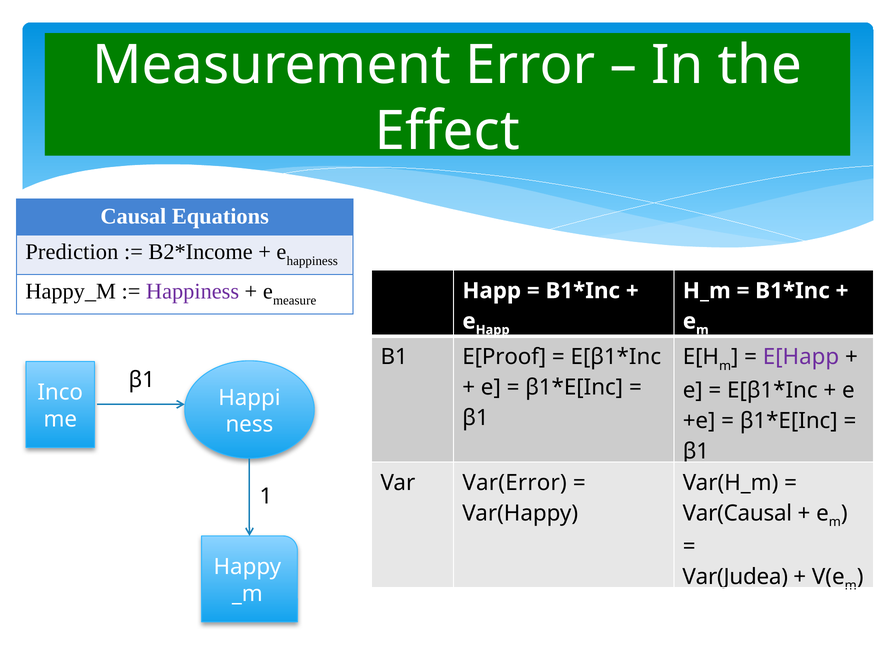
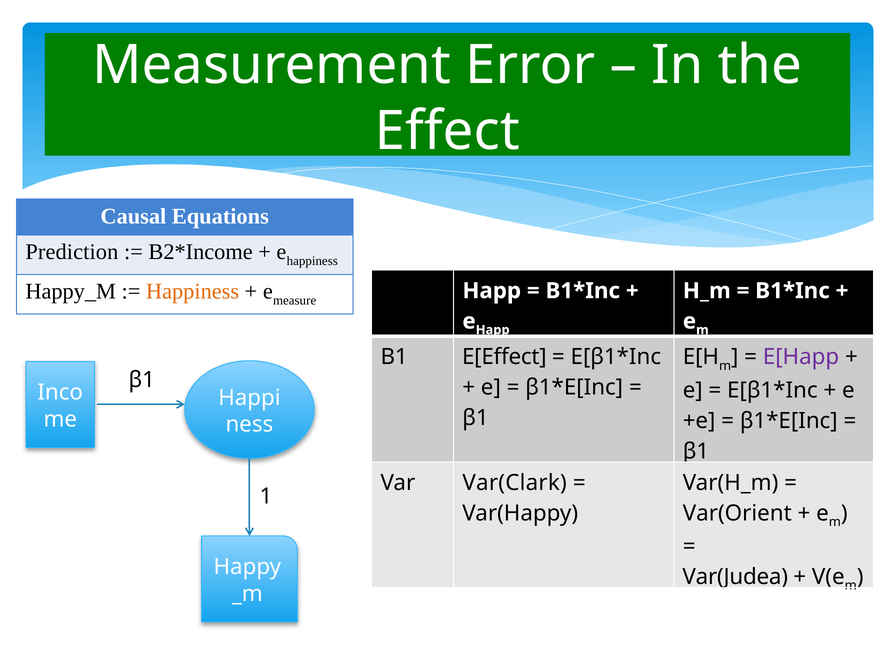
Happiness at (193, 292) colour: purple -> orange
E[Proof: E[Proof -> E[Effect
Var(Error: Var(Error -> Var(Clark
Var(Causal: Var(Causal -> Var(Orient
